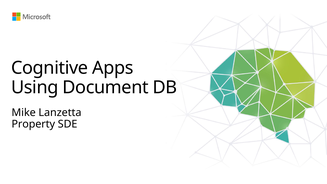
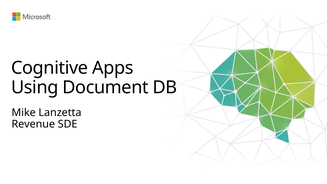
Property: Property -> Revenue
